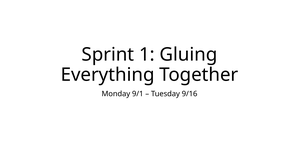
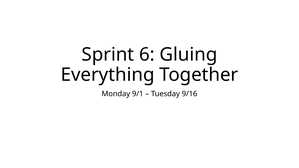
1: 1 -> 6
